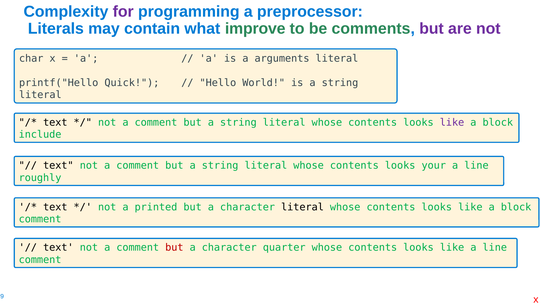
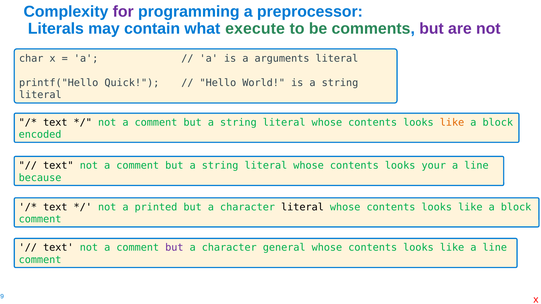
improve: improve -> execute
like at (452, 123) colour: purple -> orange
include: include -> encoded
roughly: roughly -> because
but at (174, 248) colour: red -> purple
quarter: quarter -> general
